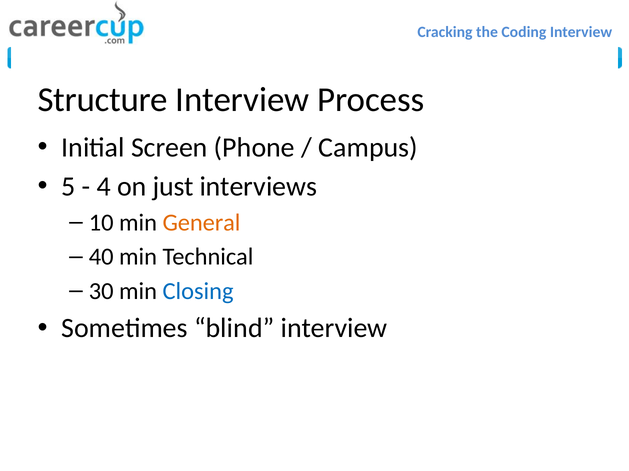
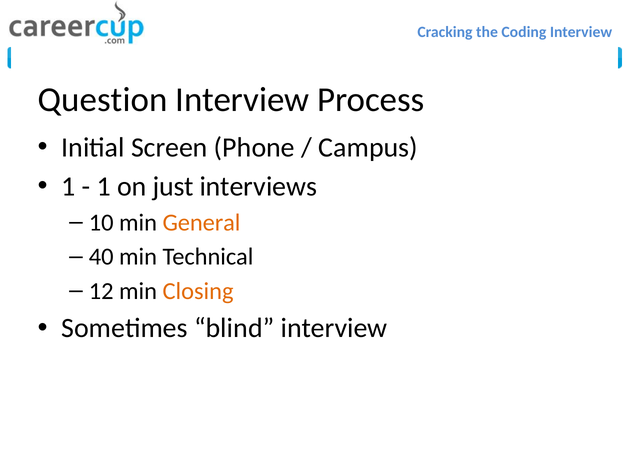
Structure: Structure -> Question
5 at (68, 187): 5 -> 1
4 at (104, 187): 4 -> 1
30: 30 -> 12
Closing colour: blue -> orange
